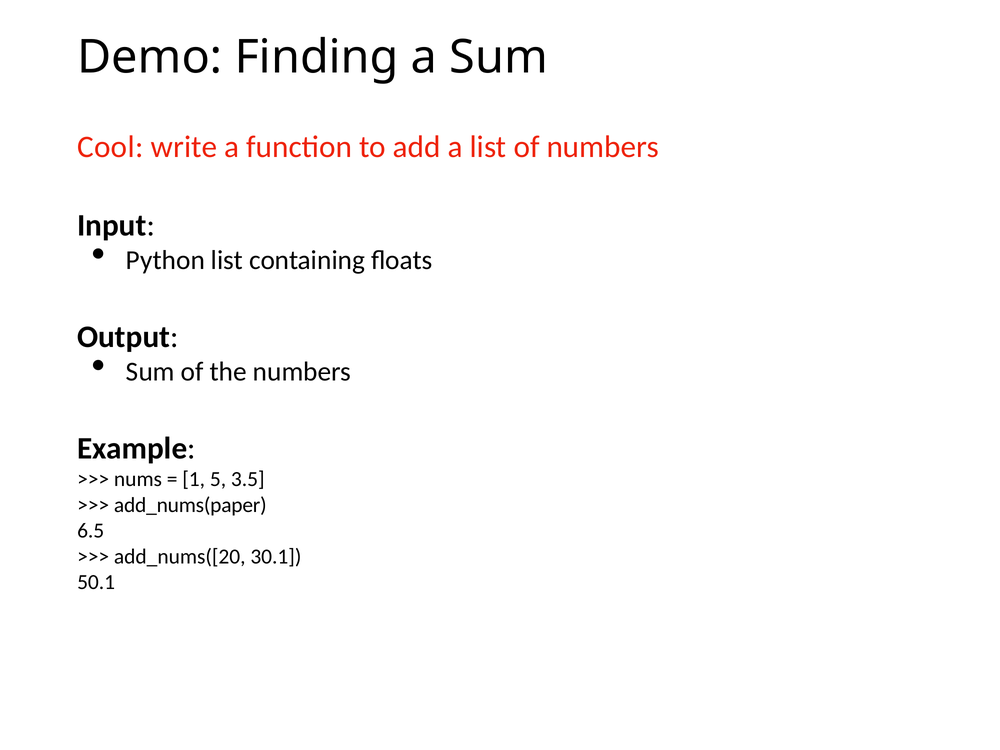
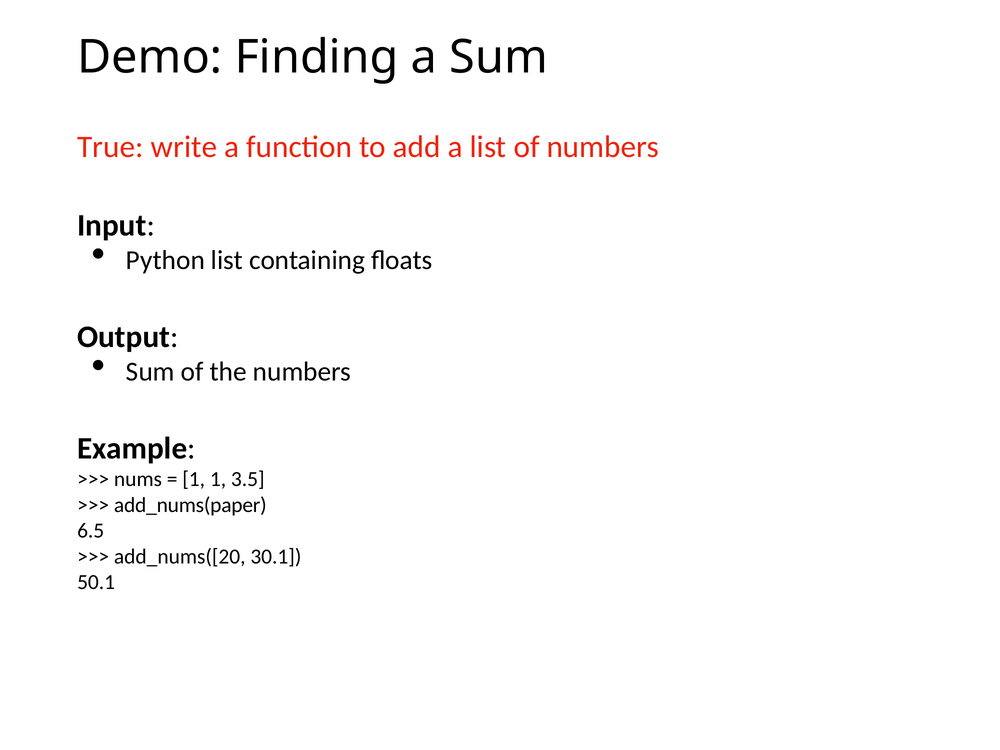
Cool: Cool -> True
1 5: 5 -> 1
